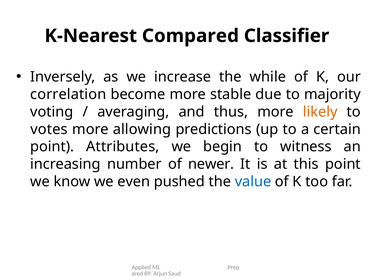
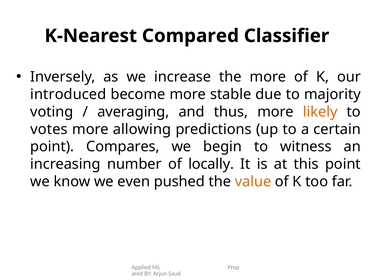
the while: while -> more
correlation: correlation -> introduced
Attributes: Attributes -> Compares
newer: newer -> locally
value colour: blue -> orange
